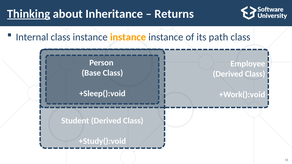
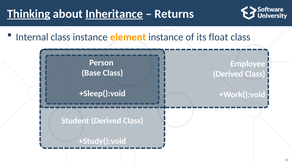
Inheritance underline: none -> present
class instance instance: instance -> element
path: path -> float
